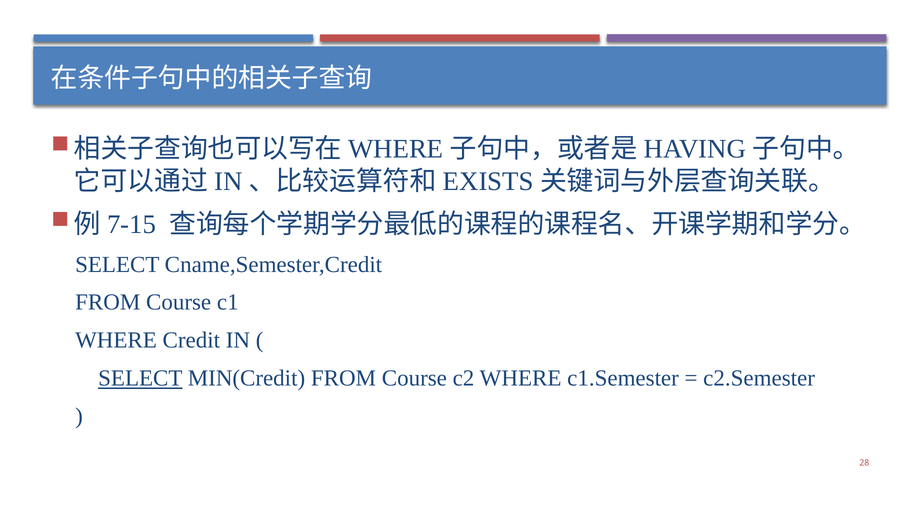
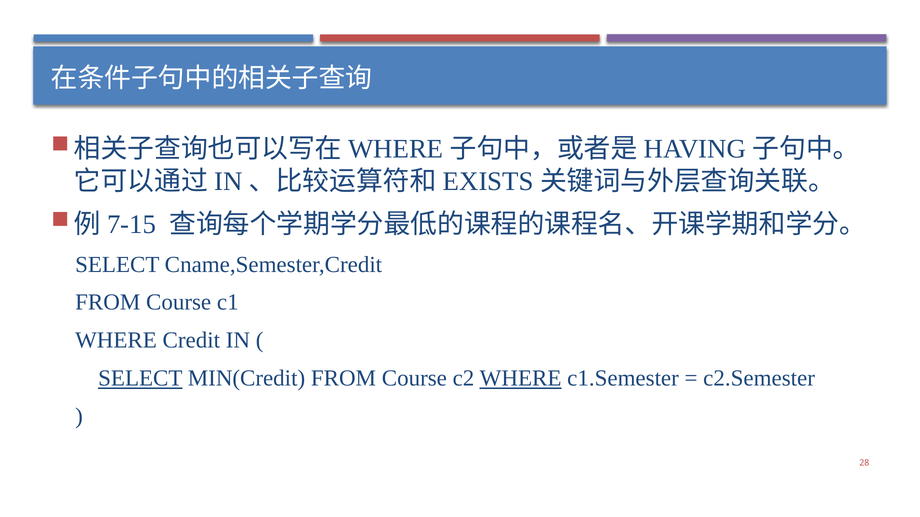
WHERE at (521, 379) underline: none -> present
